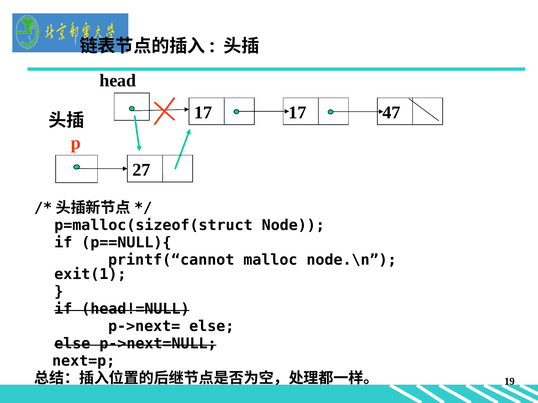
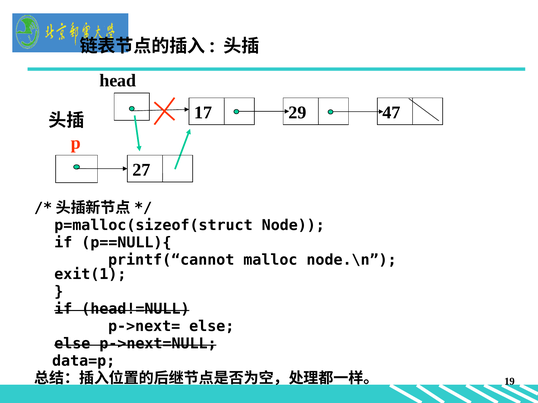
17 17: 17 -> 29
next=p: next=p -> data=p
